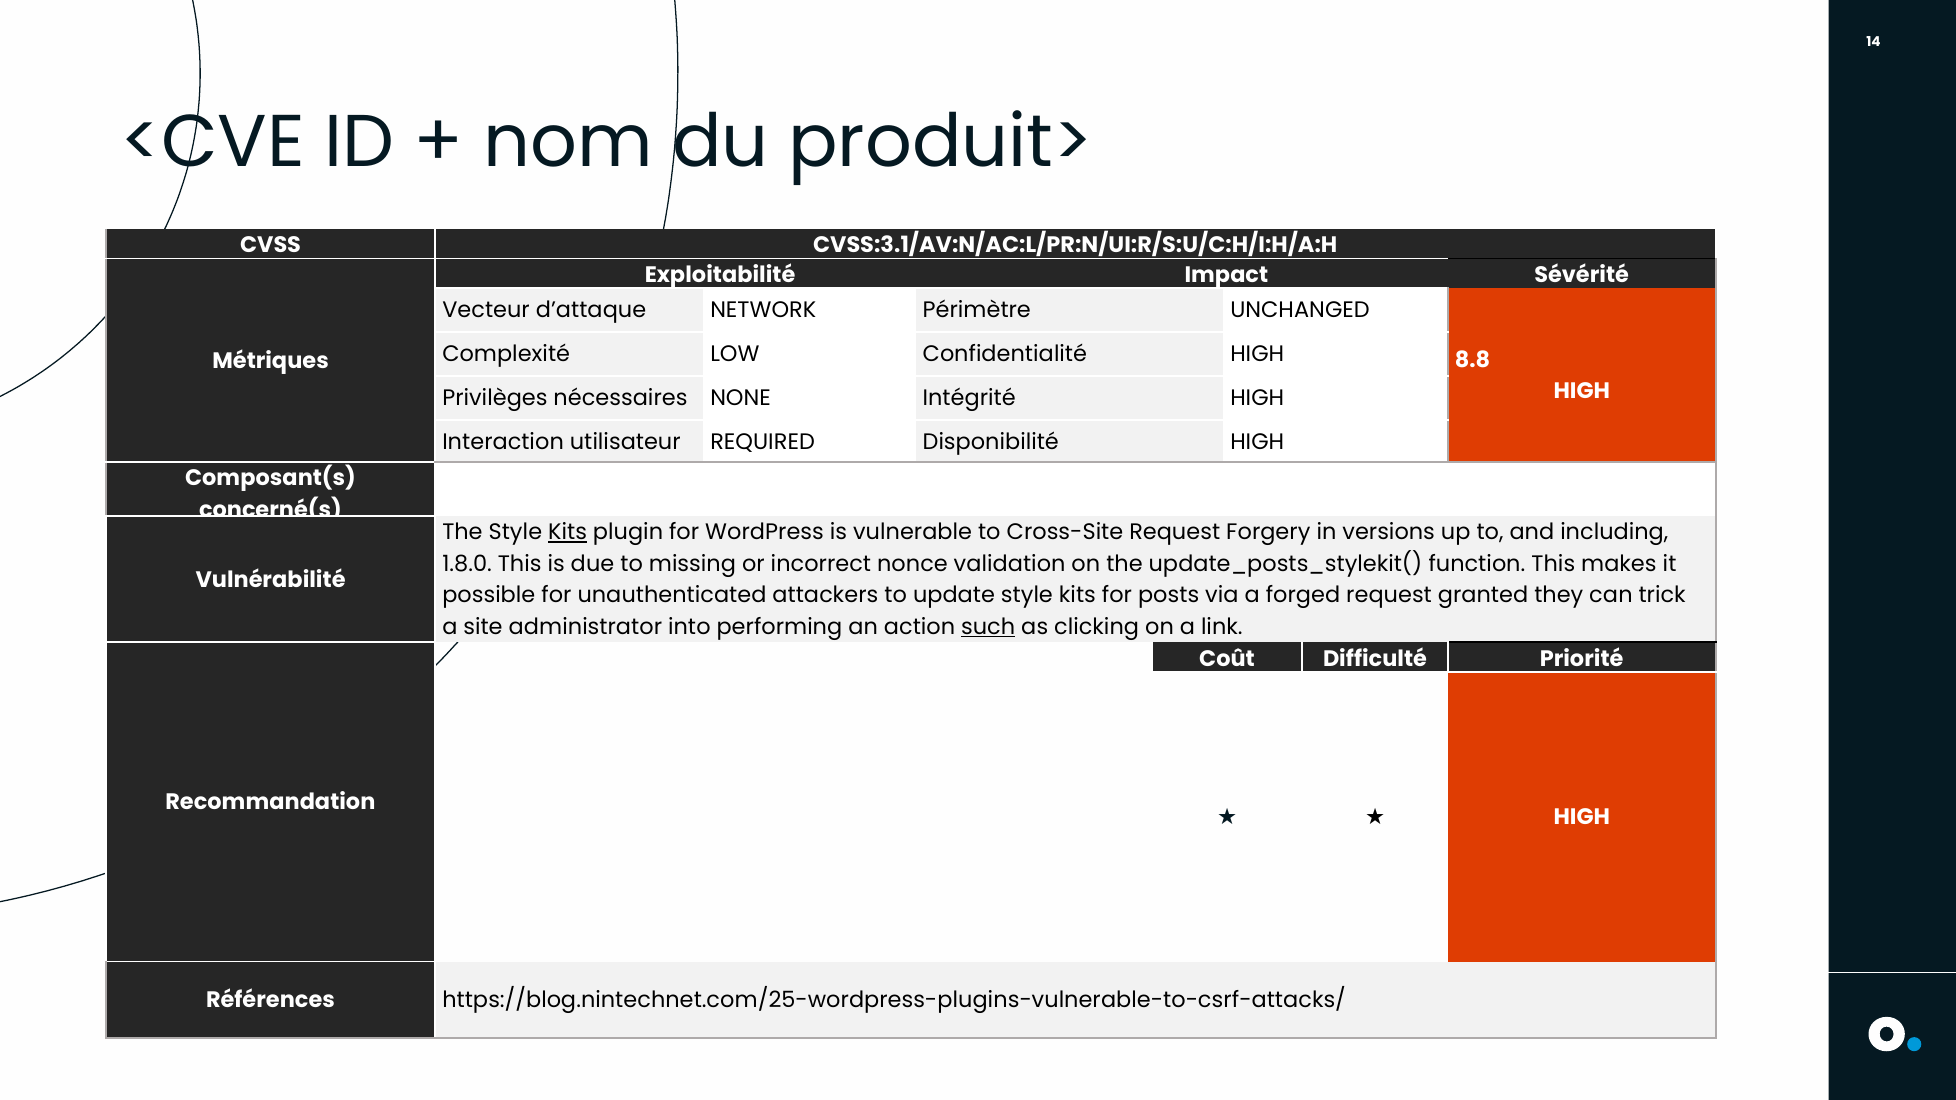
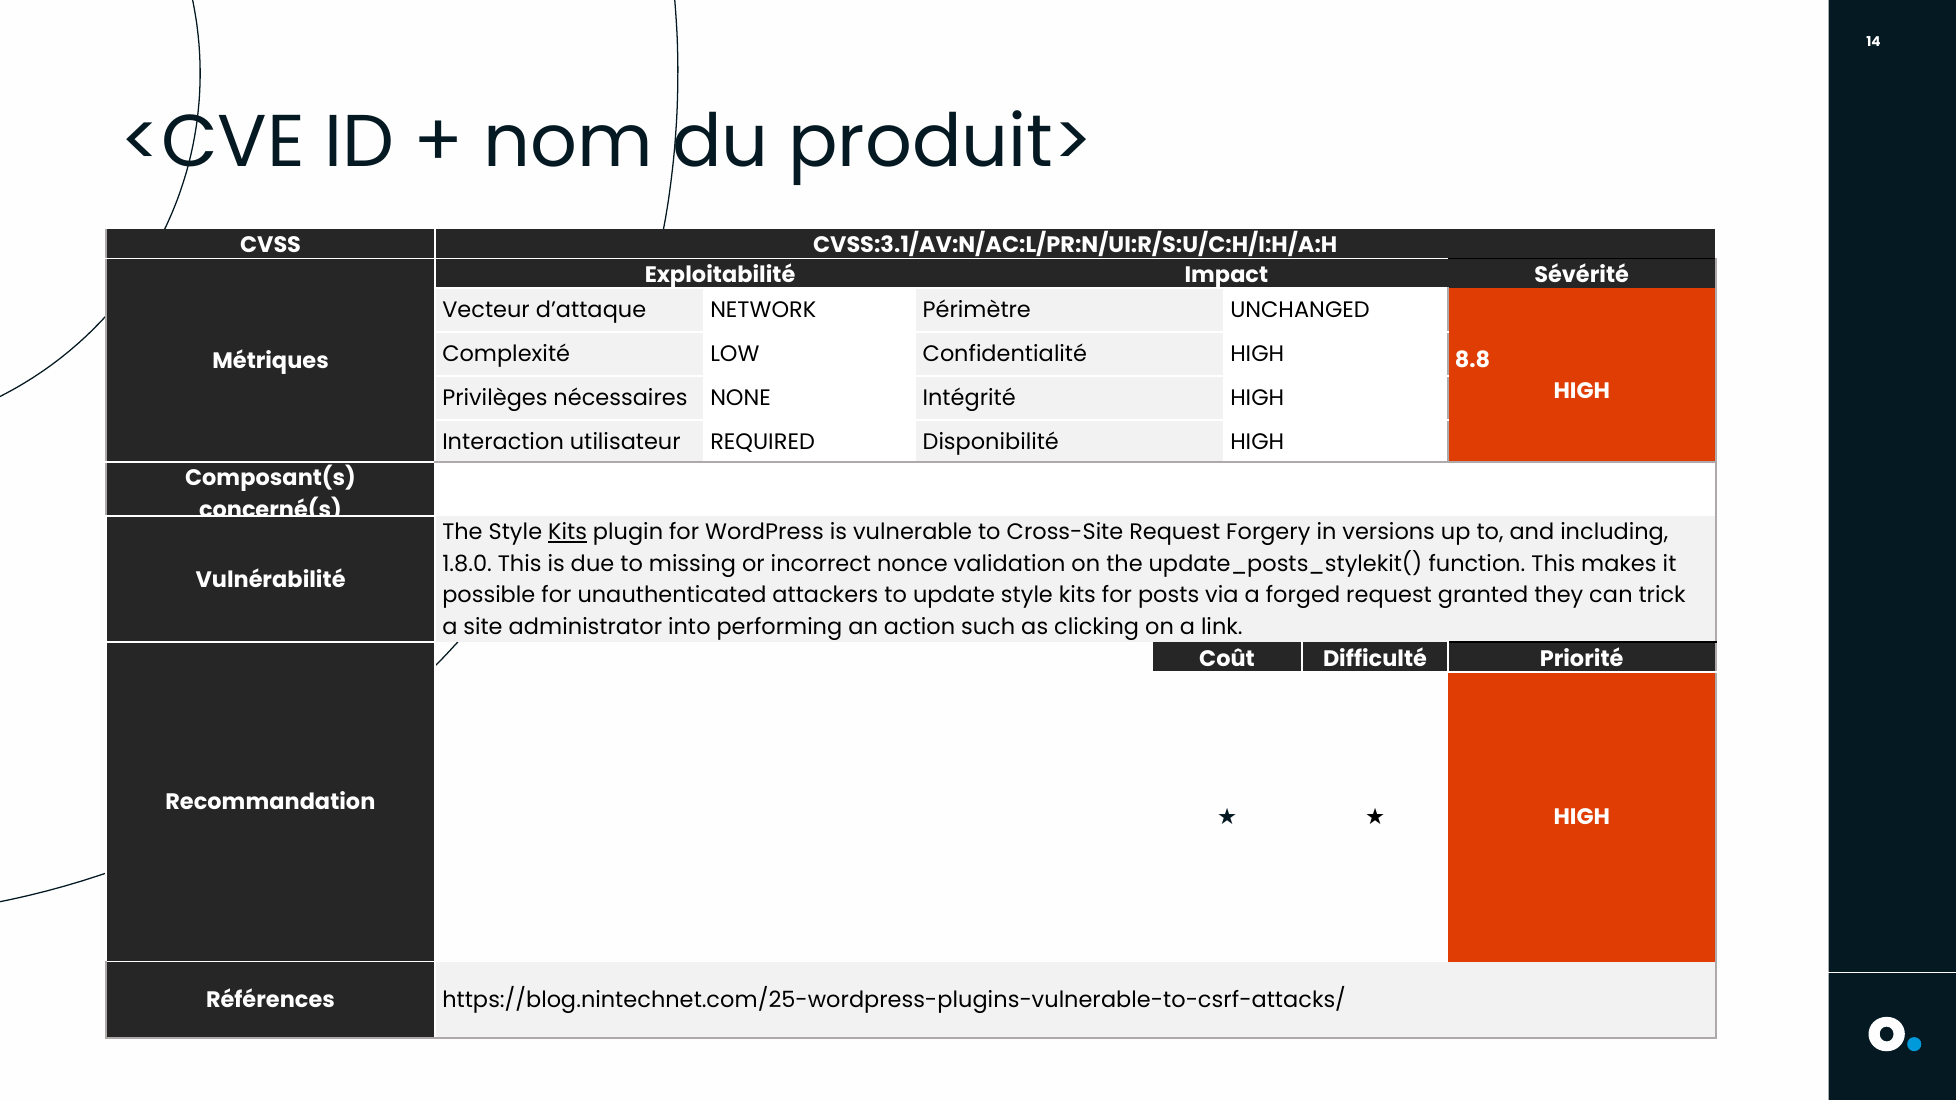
such underline: present -> none
